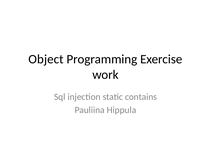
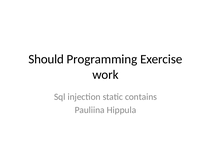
Object: Object -> Should
